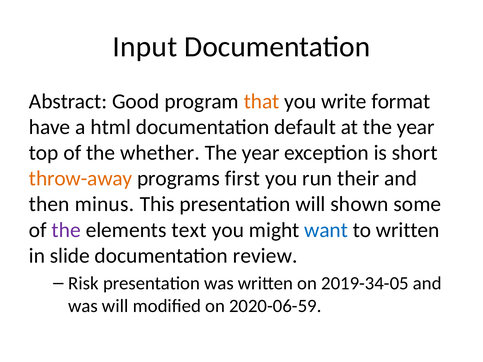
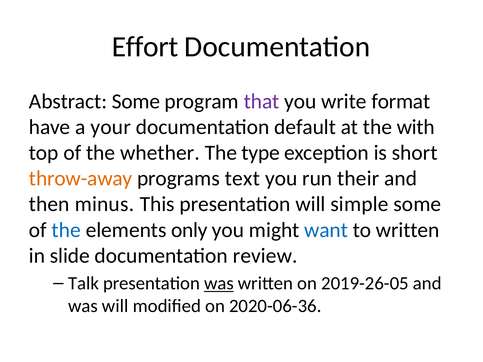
Input: Input -> Effort
Abstract Good: Good -> Some
that colour: orange -> purple
html: html -> your
at the year: year -> with
year at (261, 153): year -> type
first: first -> text
shown: shown -> simple
the at (66, 230) colour: purple -> blue
text: text -> only
Risk: Risk -> Talk
was at (219, 284) underline: none -> present
2019-34-05: 2019-34-05 -> 2019-26-05
2020-06-59: 2020-06-59 -> 2020-06-36
